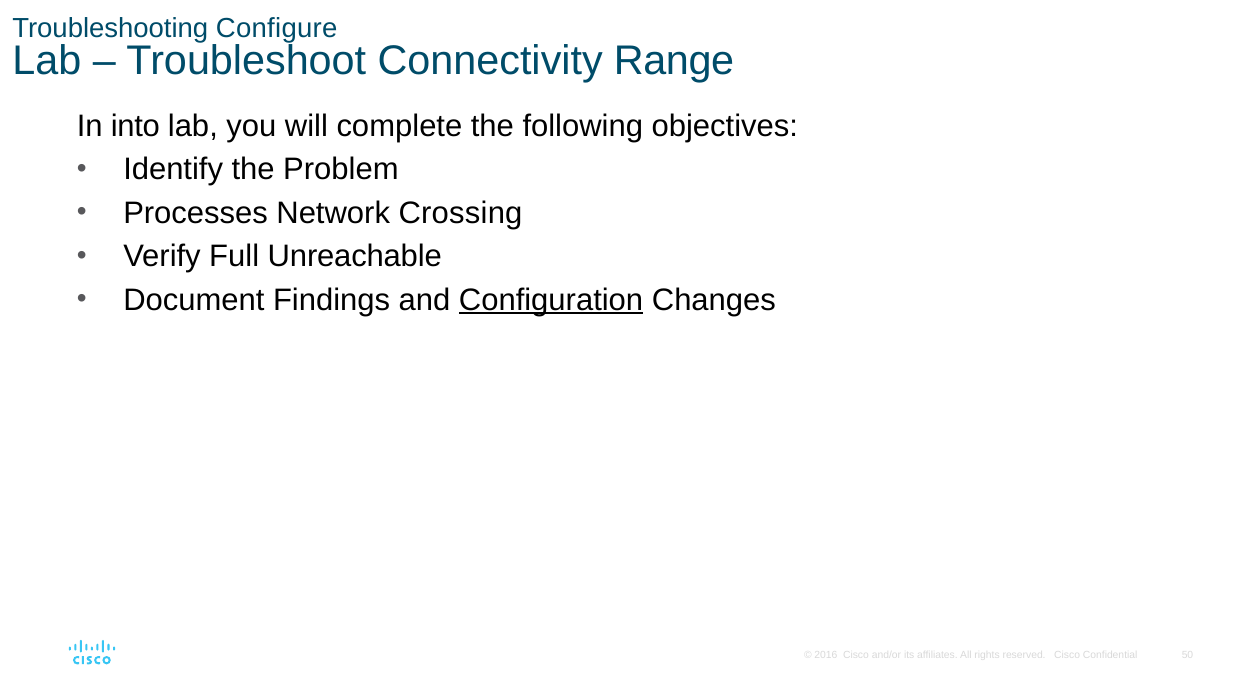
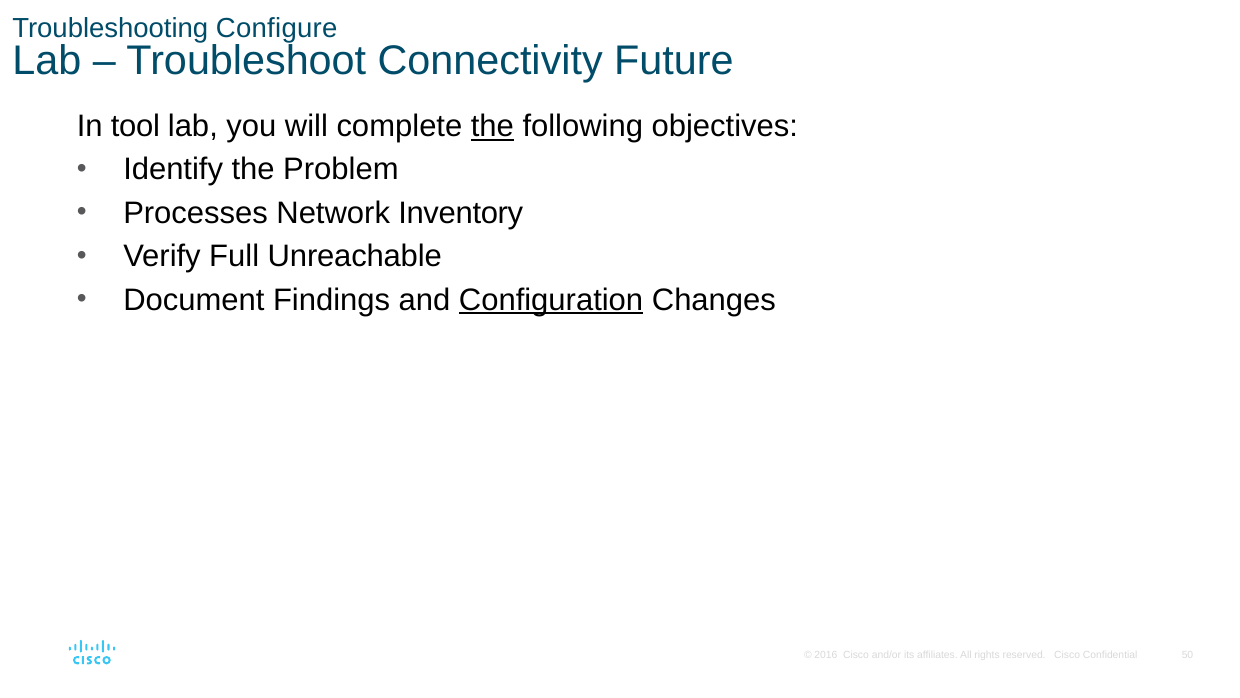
Range: Range -> Future
into: into -> tool
the at (492, 126) underline: none -> present
Crossing: Crossing -> Inventory
